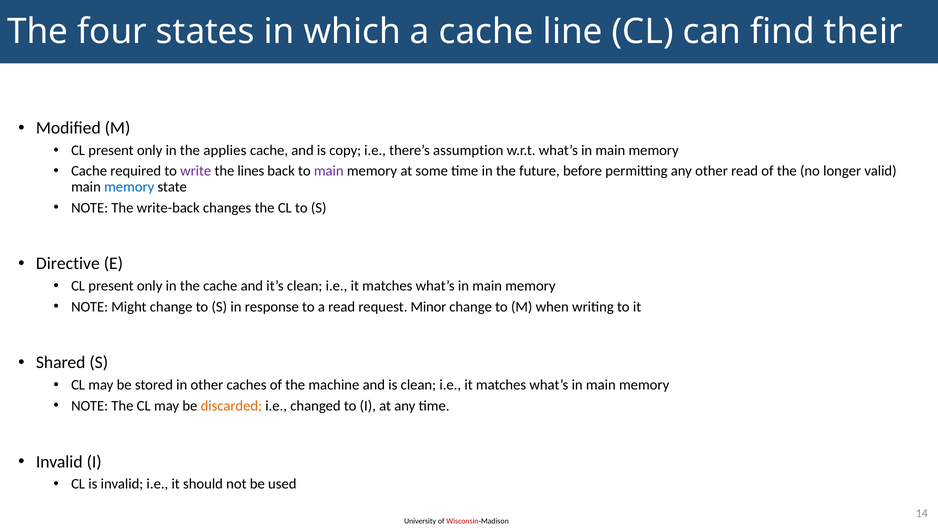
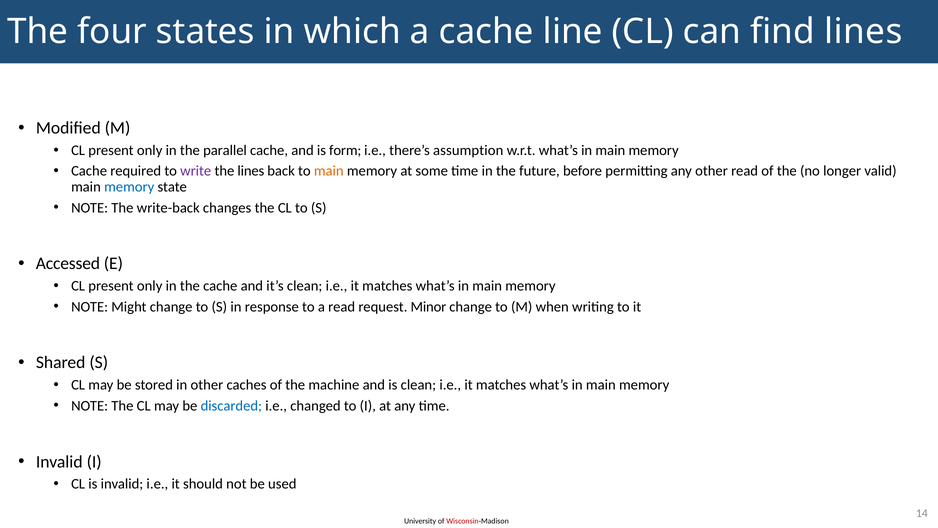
find their: their -> lines
applies: applies -> parallel
copy: copy -> form
main at (329, 171) colour: purple -> orange
Directive: Directive -> Accessed
discarded colour: orange -> blue
